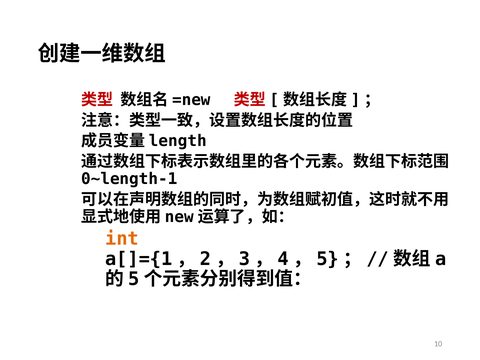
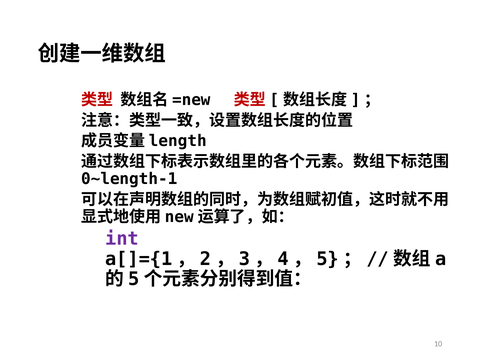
int colour: orange -> purple
